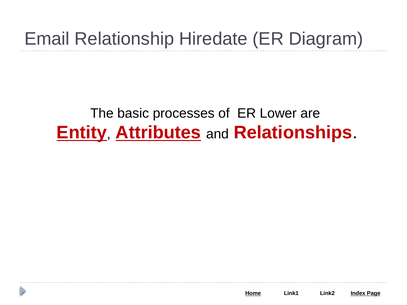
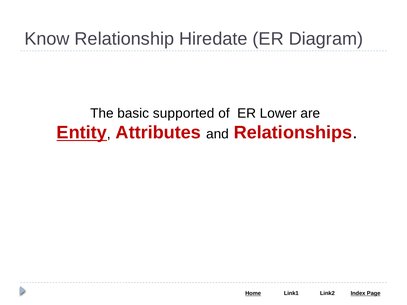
Email: Email -> Know
processes: processes -> supported
Attributes underline: present -> none
